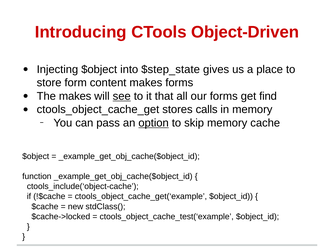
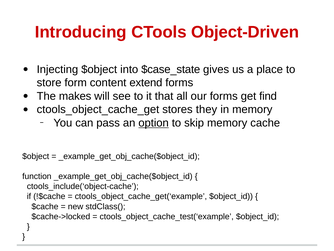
$step_state: $step_state -> $case_state
content makes: makes -> extend
see underline: present -> none
calls: calls -> they
